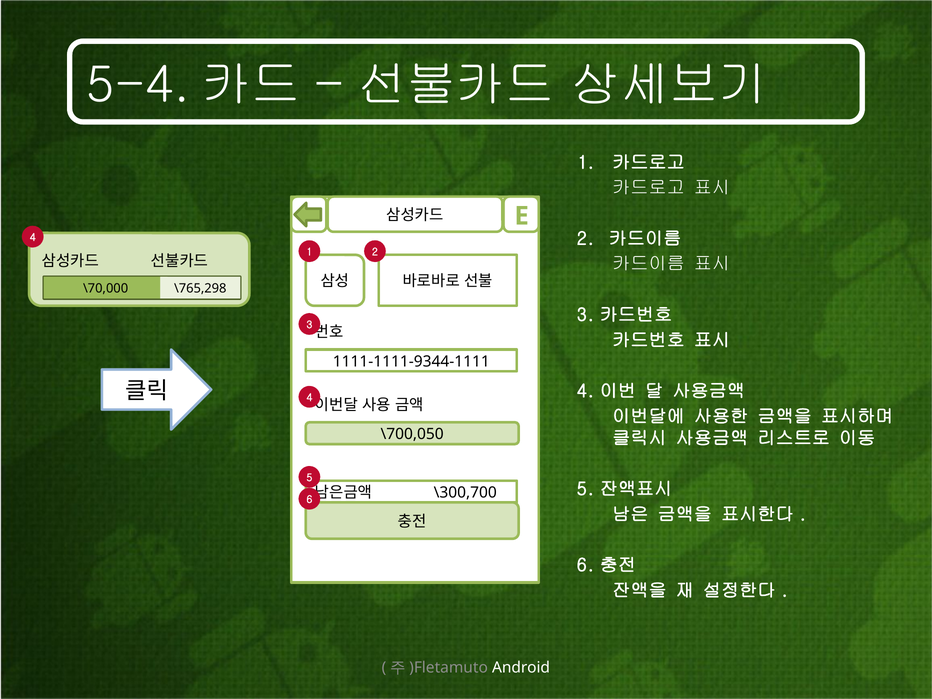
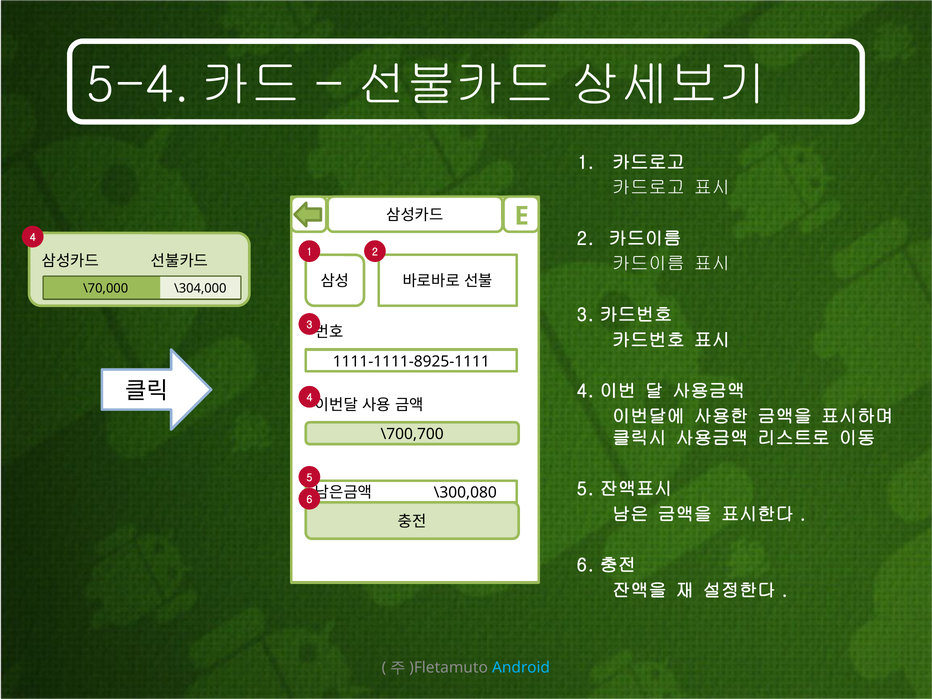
\765,298: \765,298 -> \304,000
1111-1111-9344-1111: 1111-1111-9344-1111 -> 1111-1111-8925-1111
\700,050: \700,050 -> \700,700
\300,700: \300,700 -> \300,080
Android colour: white -> light blue
